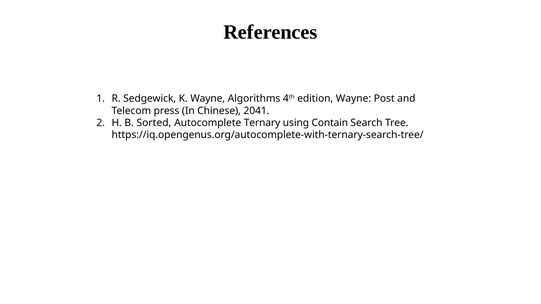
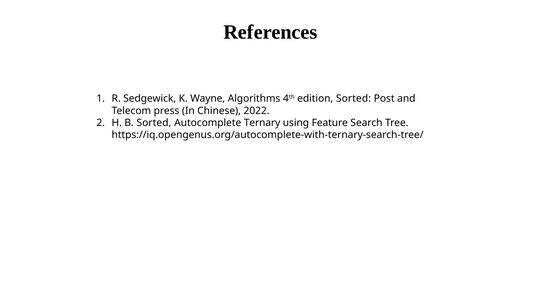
edition Wayne: Wayne -> Sorted
2041: 2041 -> 2022
Contain: Contain -> Feature
